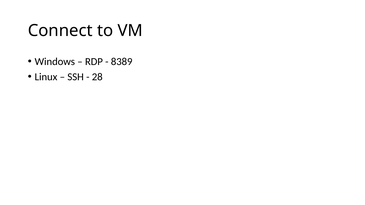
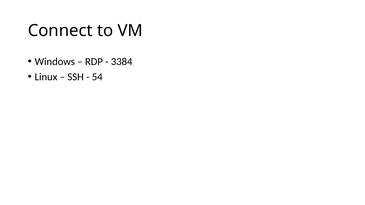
8389: 8389 -> 3384
28: 28 -> 54
